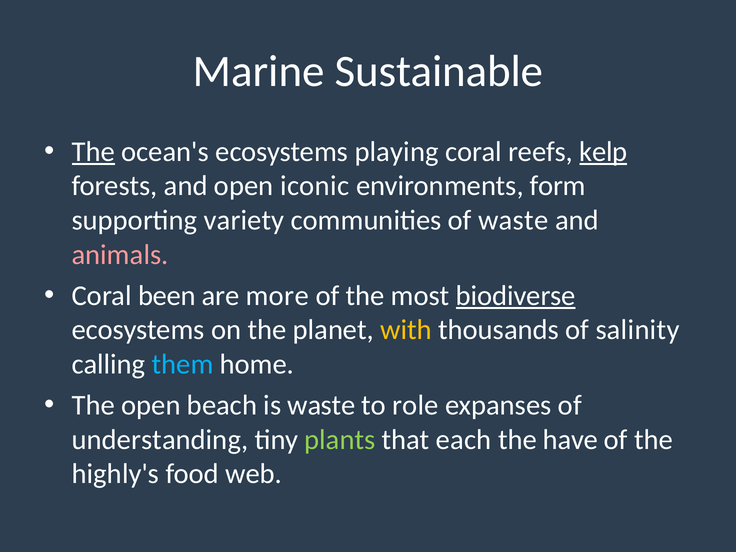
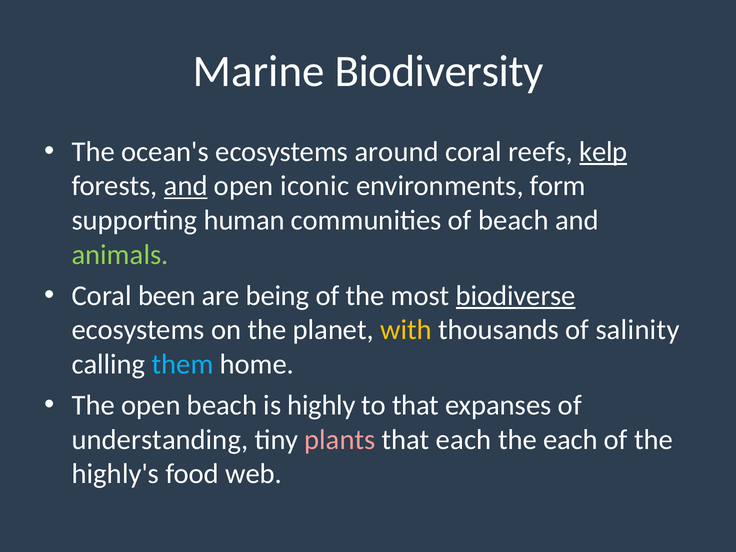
Sustainable: Sustainable -> Biodiversity
The at (93, 152) underline: present -> none
playing: playing -> around
and at (186, 186) underline: none -> present
variety: variety -> human
of waste: waste -> beach
animals colour: pink -> light green
more: more -> being
is waste: waste -> highly
to role: role -> that
plants colour: light green -> pink
the have: have -> each
